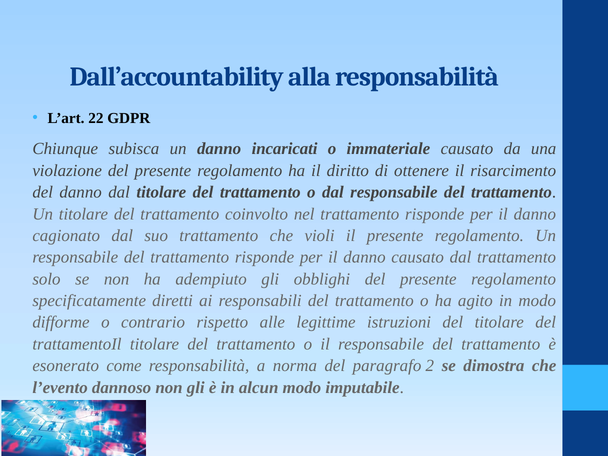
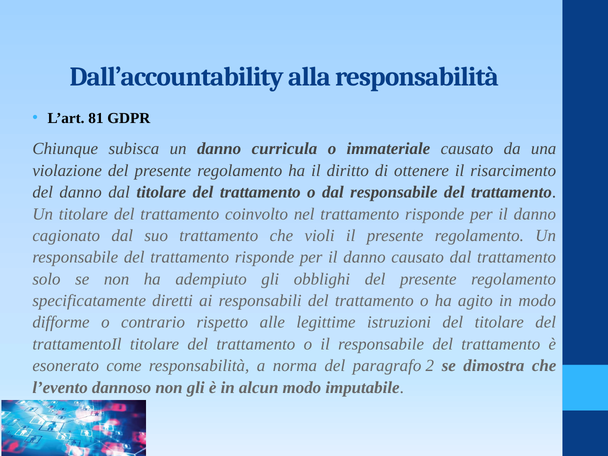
22: 22 -> 81
incaricati: incaricati -> curricula
